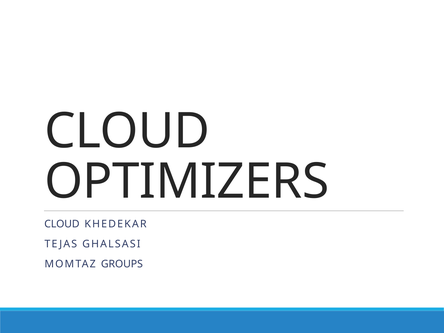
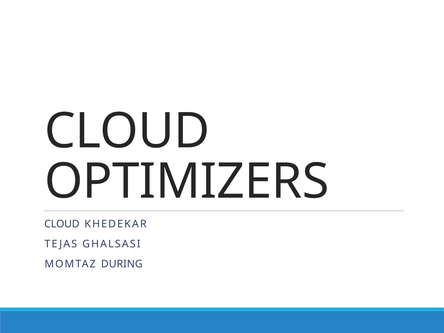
GROUPS: GROUPS -> DURING
